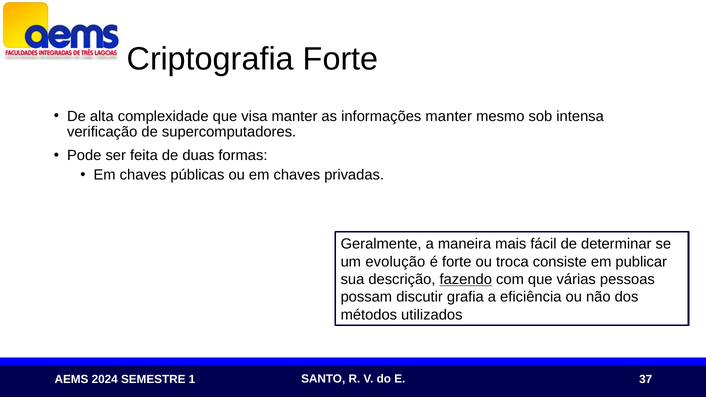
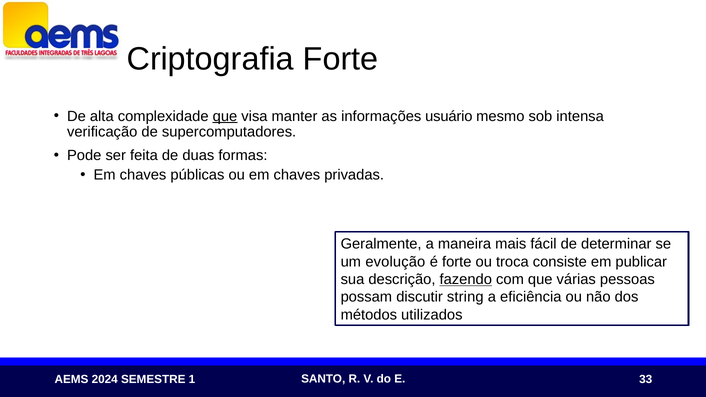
que at (225, 116) underline: none -> present
informações manter: manter -> usuário
grafia: grafia -> string
37: 37 -> 33
